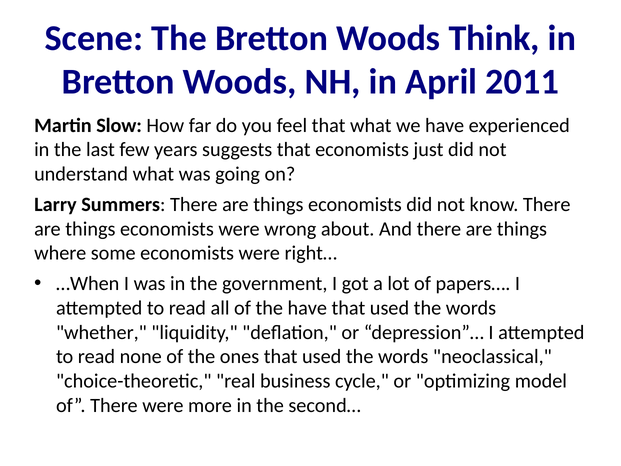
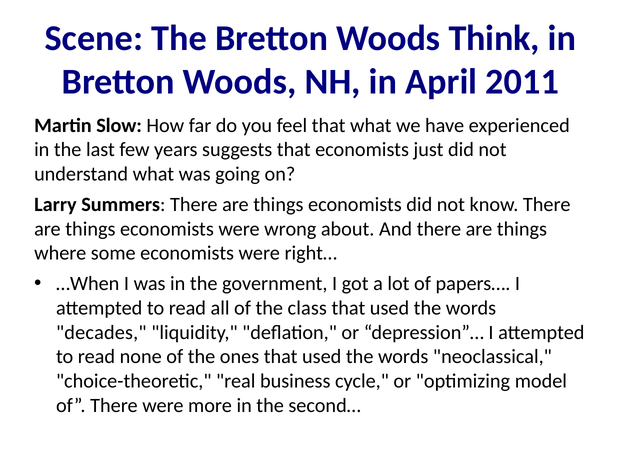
the have: have -> class
whether: whether -> decades
